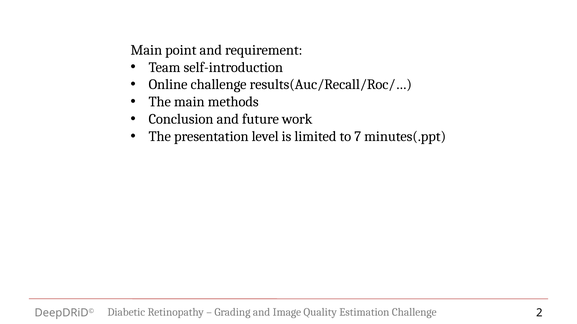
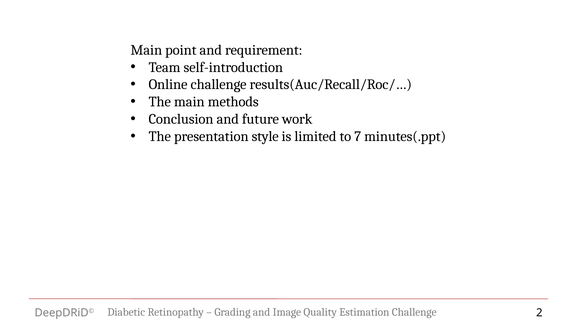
level: level -> style
